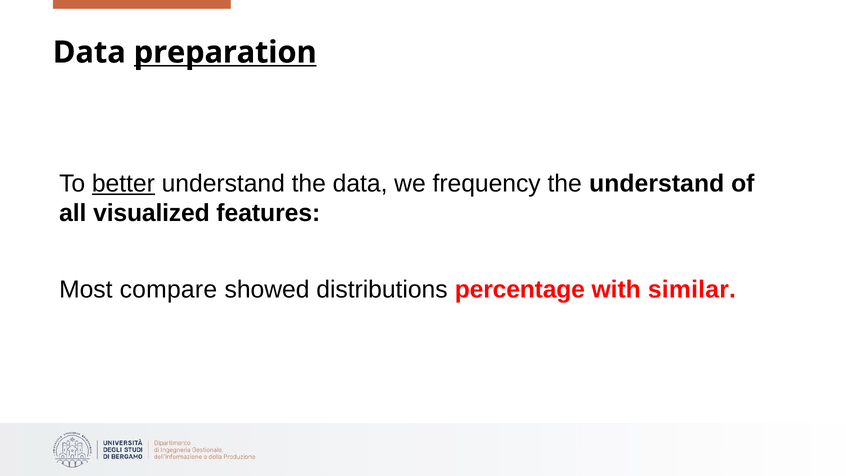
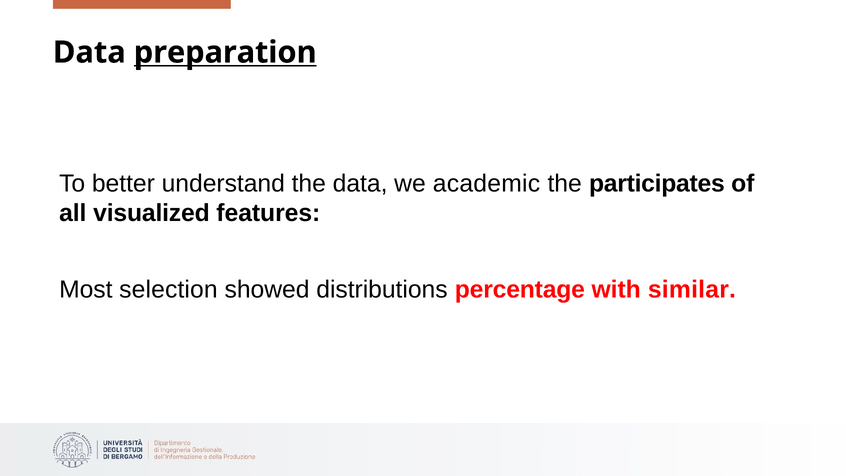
better underline: present -> none
frequency: frequency -> academic
the understand: understand -> participates
compare: compare -> selection
